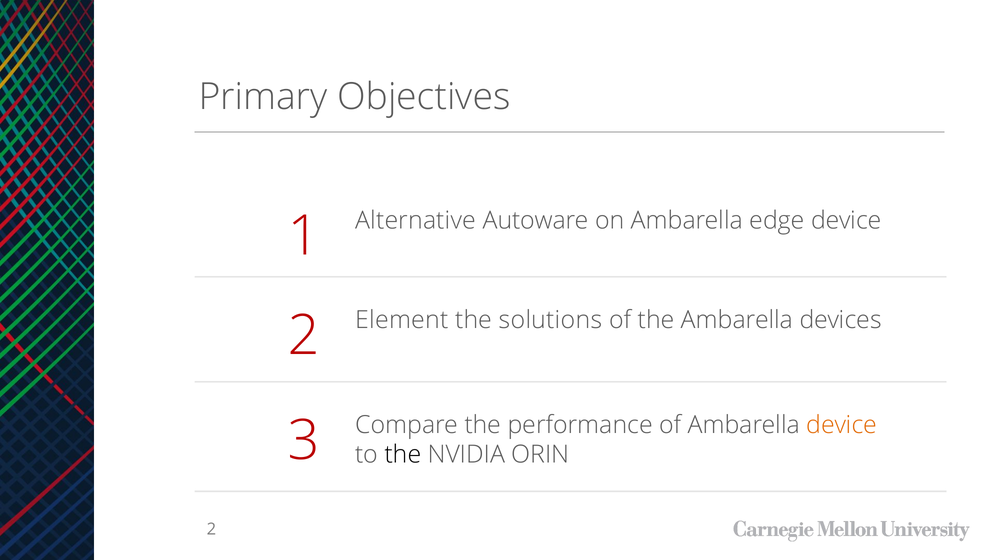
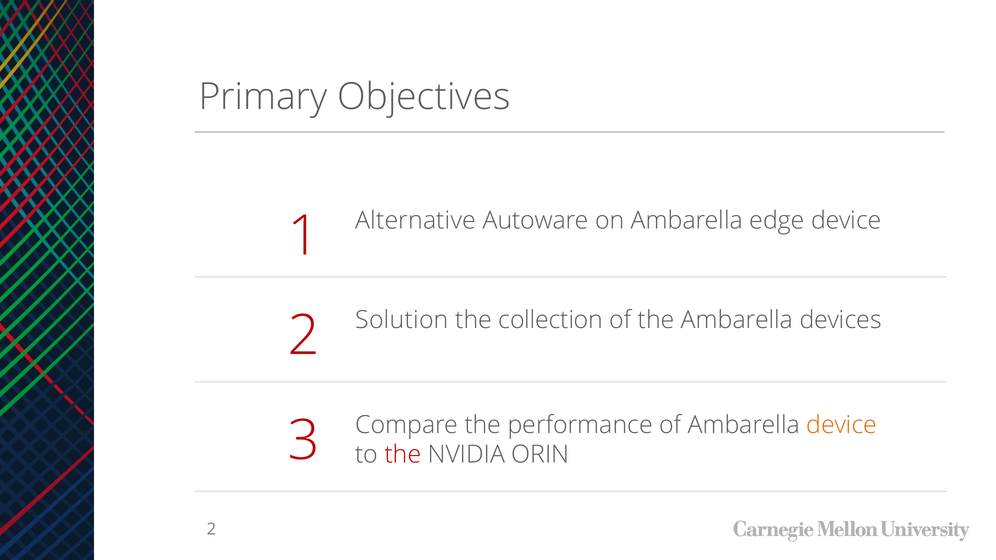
Element: Element -> Solution
solutions: solutions -> collection
the at (403, 455) colour: black -> red
